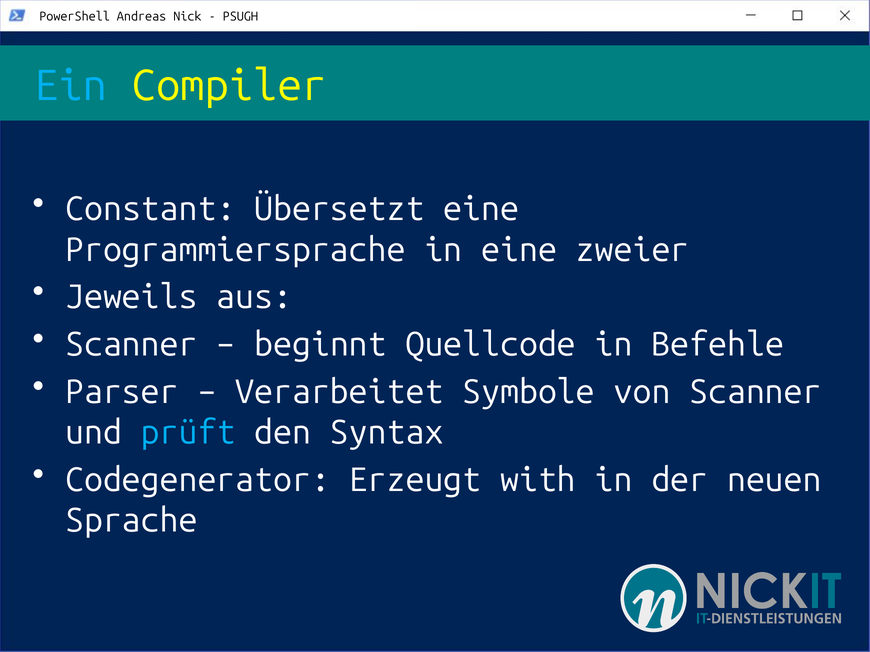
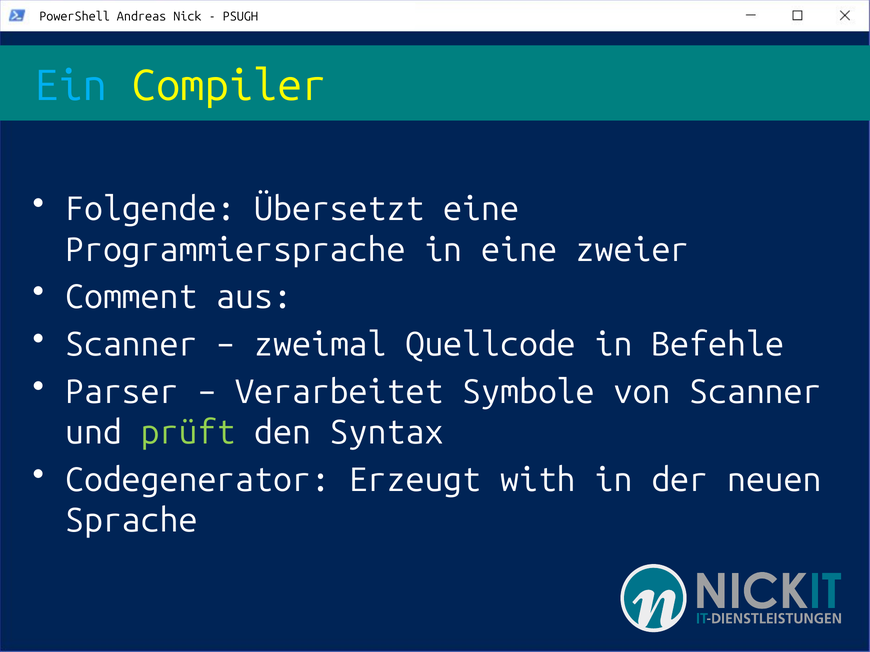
Constant: Constant -> Folgende
Jeweils: Jeweils -> Comment
beginnt: beginnt -> zweimal
prüft colour: light blue -> light green
